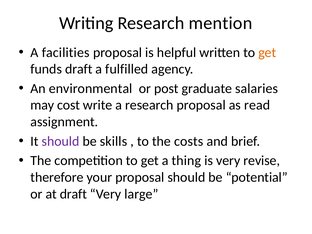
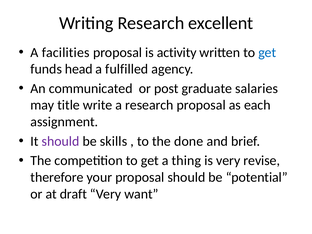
mention: mention -> excellent
helpful: helpful -> activity
get at (267, 52) colour: orange -> blue
funds draft: draft -> head
environmental: environmental -> communicated
cost: cost -> title
read: read -> each
costs: costs -> done
large: large -> want
